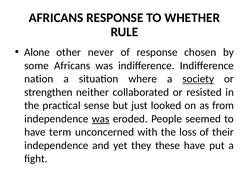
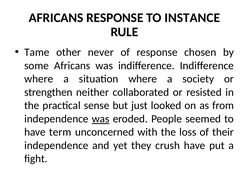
WHETHER: WHETHER -> INSTANCE
Alone: Alone -> Tame
nation at (39, 79): nation -> where
society underline: present -> none
these: these -> crush
